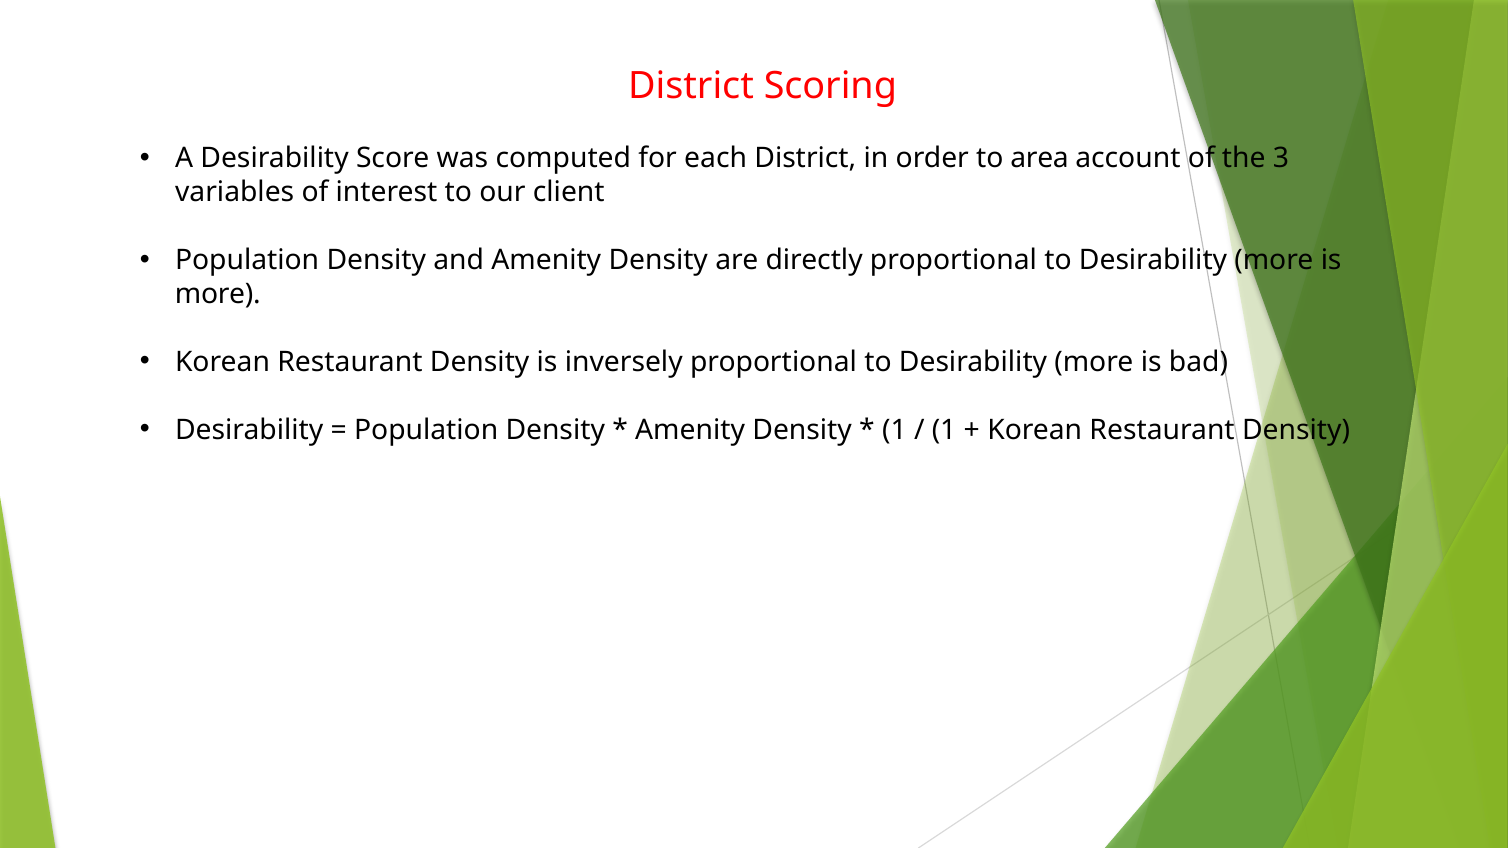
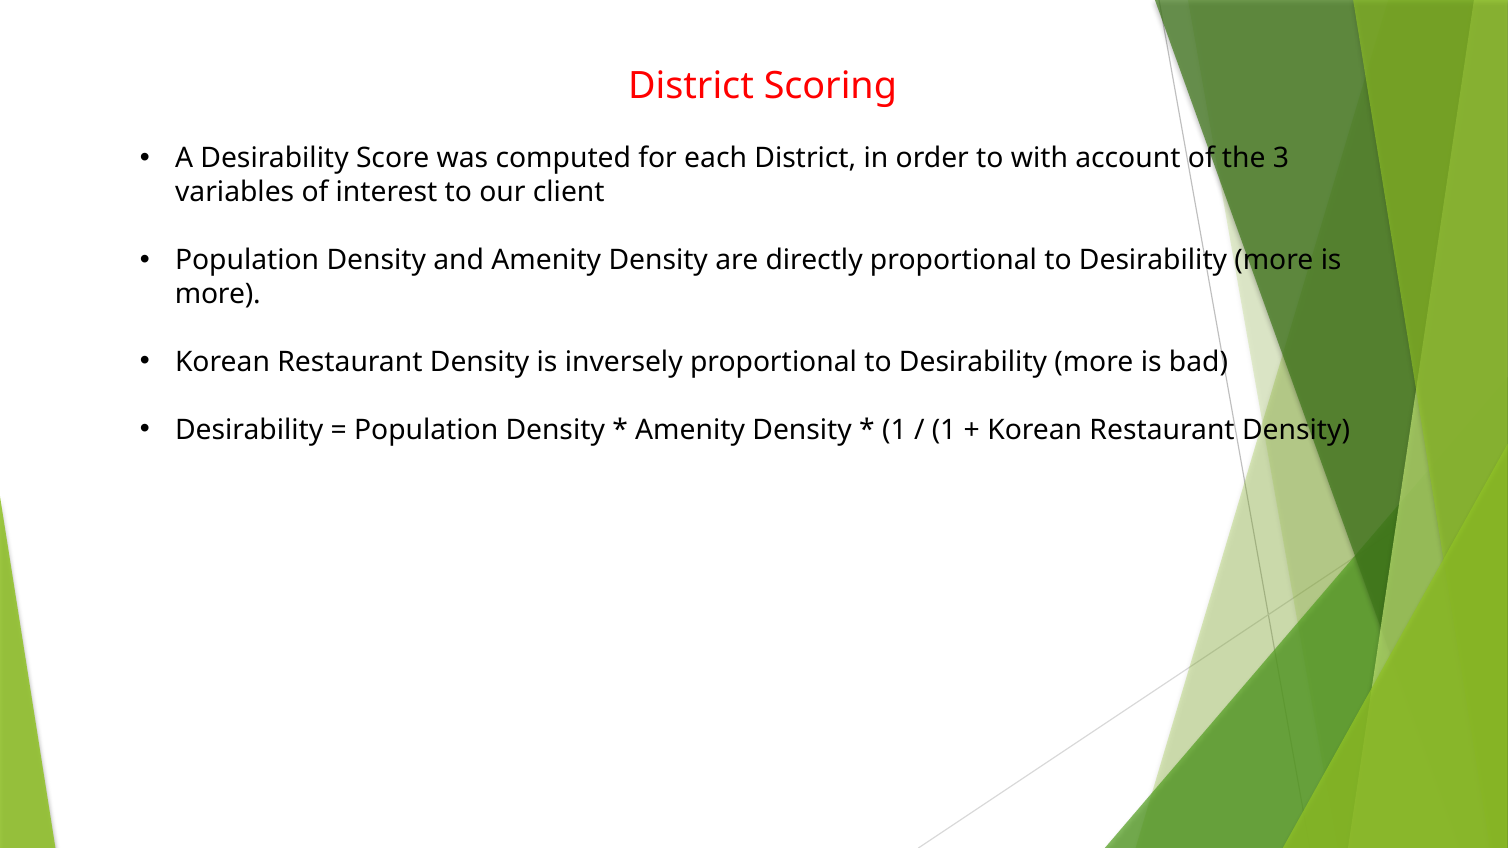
area: area -> with
